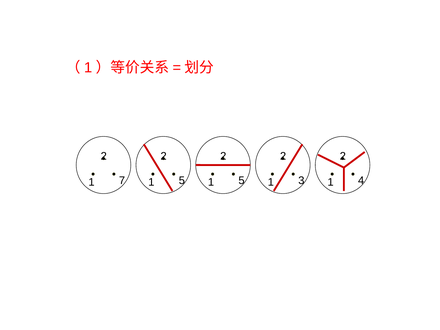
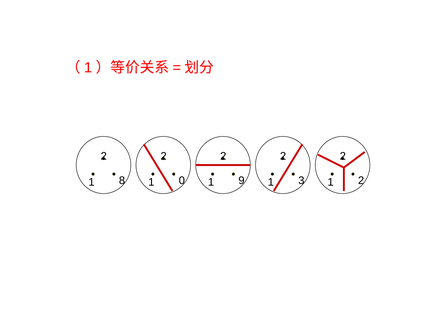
7: 7 -> 8
5 at (182, 180): 5 -> 0
5 at (242, 180): 5 -> 9
1 4: 4 -> 2
